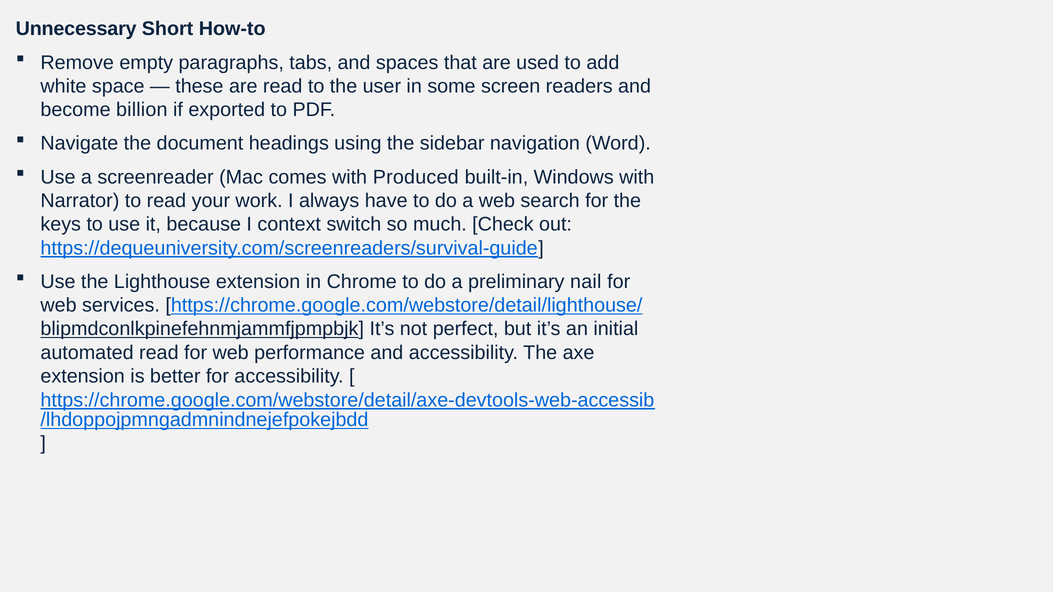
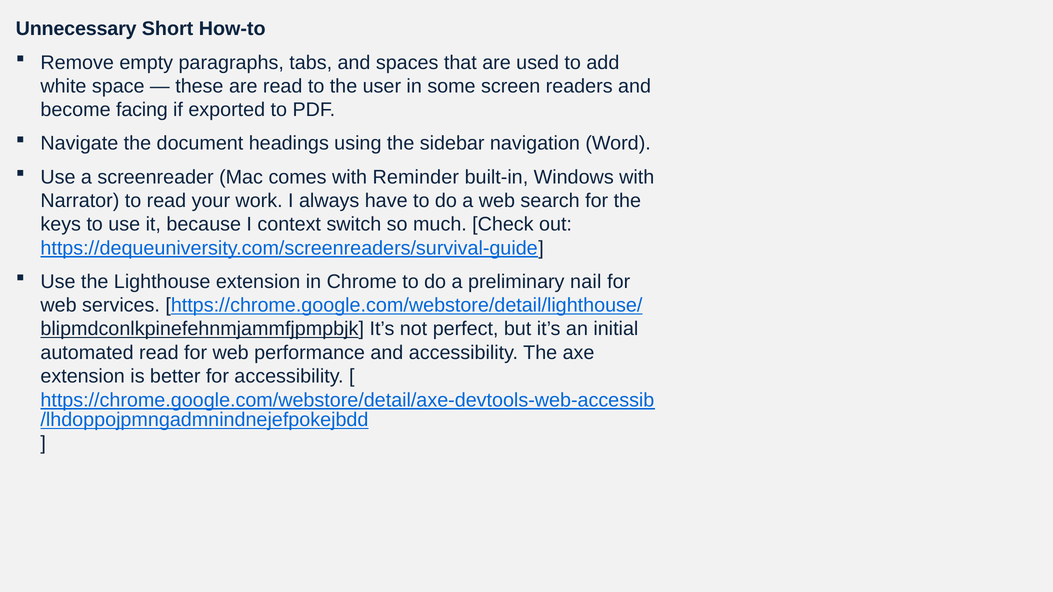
billion: billion -> facing
Produced: Produced -> Reminder
